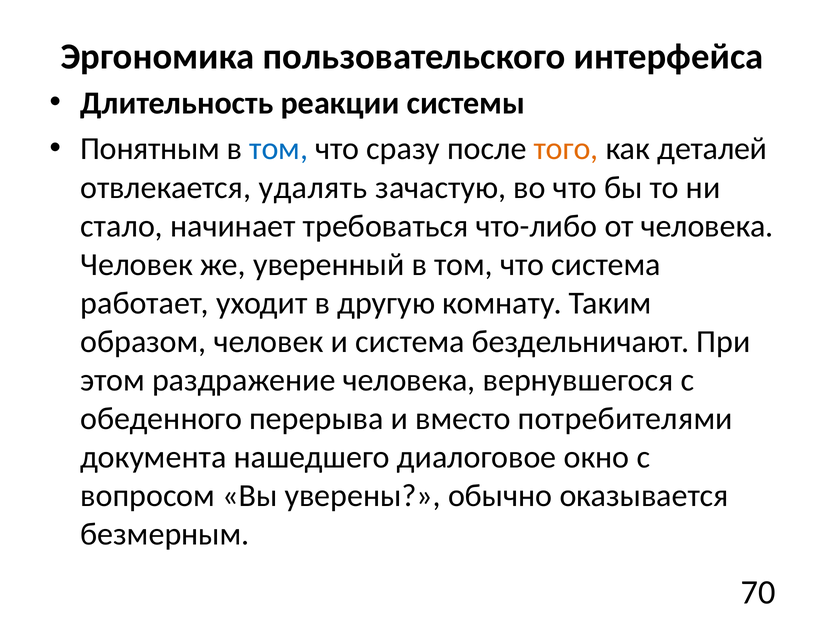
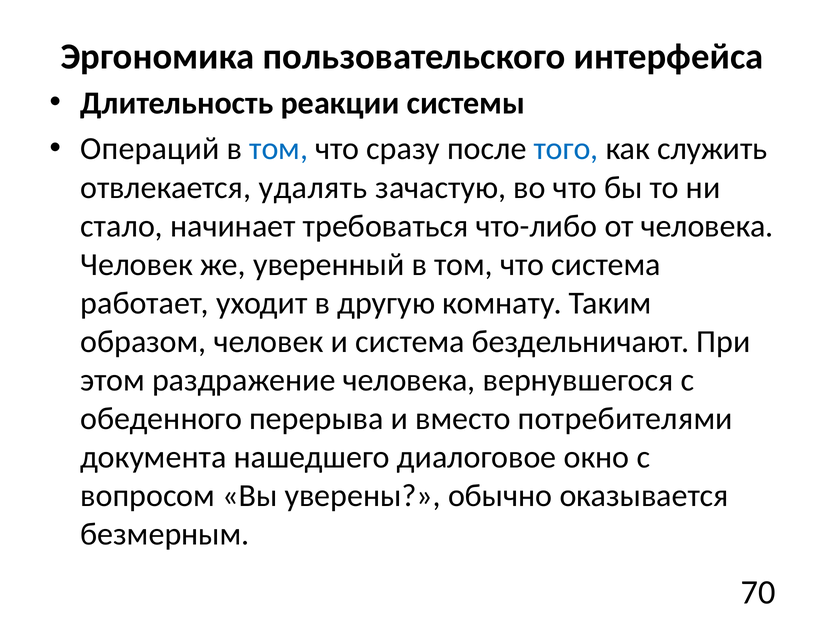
Понятным: Понятным -> Операций
того colour: orange -> blue
деталей: деталей -> служить
